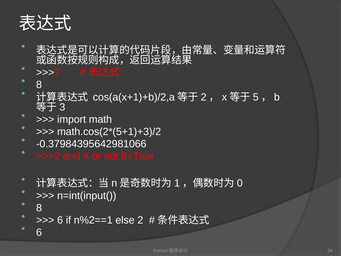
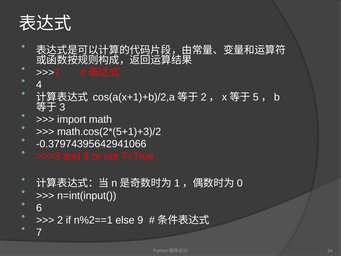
8 at (39, 85): 8 -> 4
-0.37984395642981066: -0.37984395642981066 -> -0.37974395642941066
>>>2: >>>2 -> >>>3
and 4: 4 -> 9
8<True: 8<True -> 7<True
8 at (39, 208): 8 -> 6
6 at (60, 220): 6 -> 2
else 2: 2 -> 9
6 at (39, 232): 6 -> 7
